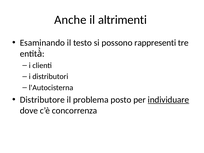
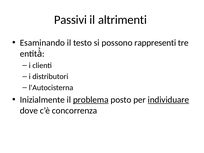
Anche: Anche -> Passivi
Distributore: Distributore -> Inizialmente
problema underline: none -> present
